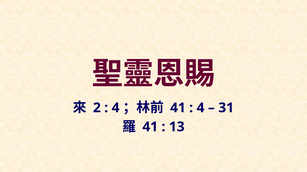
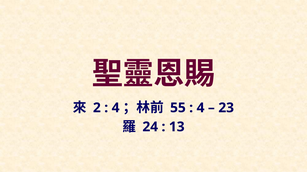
41 at (178, 108): 41 -> 55
31: 31 -> 23
41 at (150, 127): 41 -> 24
